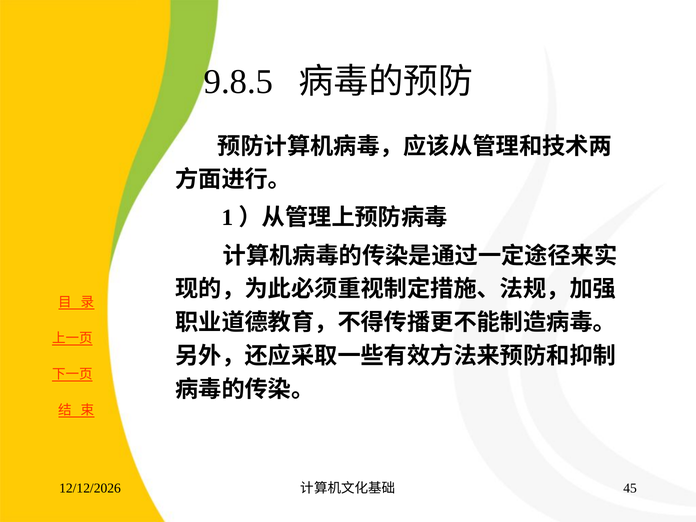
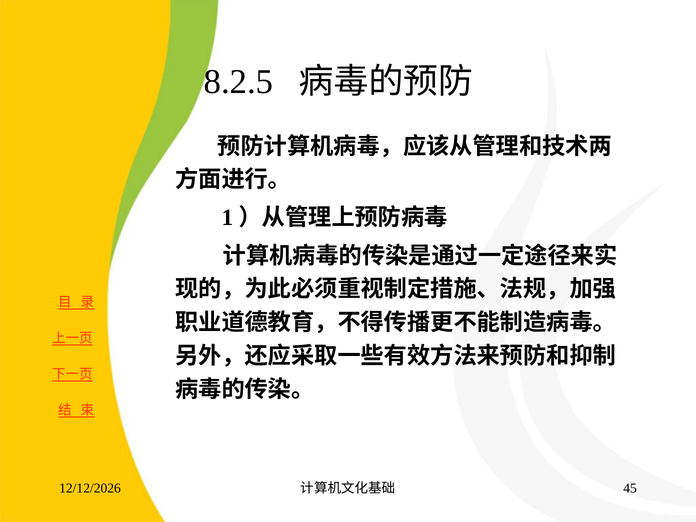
9.8.5: 9.8.5 -> 8.2.5
